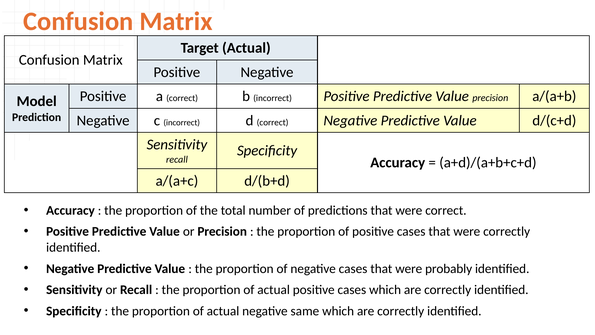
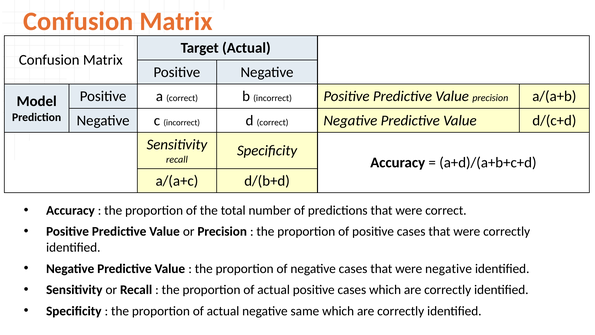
were probably: probably -> negative
